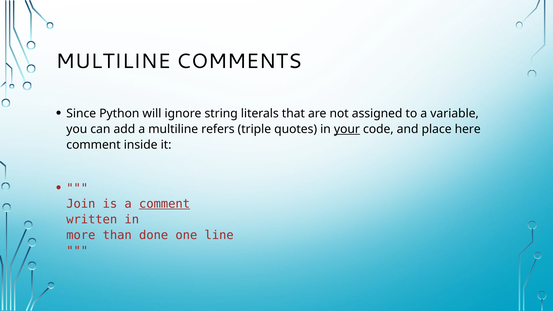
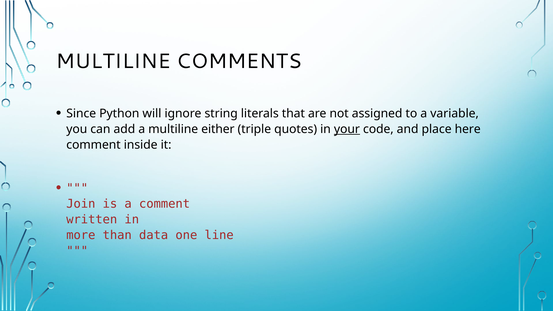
refers: refers -> either
comment at (165, 204) underline: present -> none
done: done -> data
